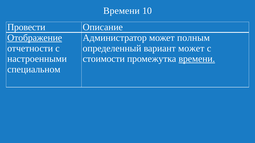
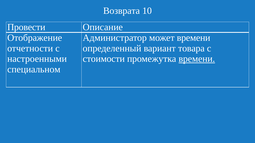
Времени at (121, 11): Времени -> Возврата
Отображение underline: present -> none
может полным: полным -> времени
вариант может: может -> товара
